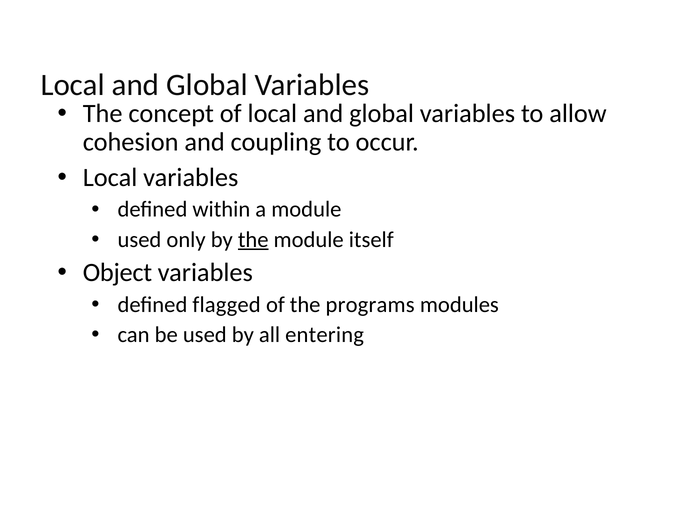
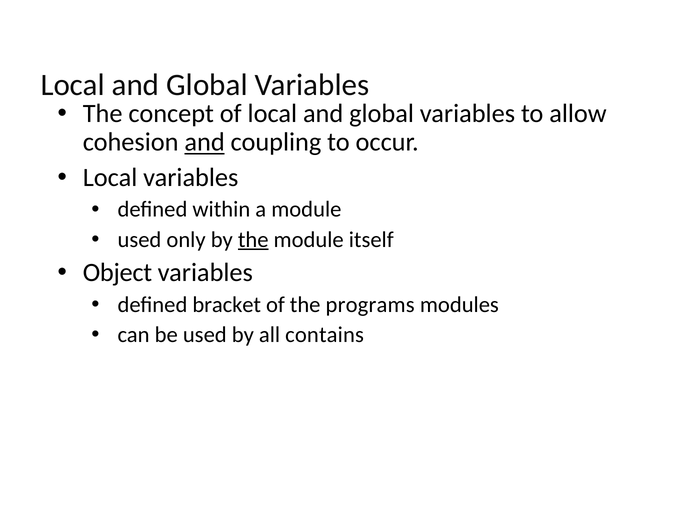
and at (205, 142) underline: none -> present
flagged: flagged -> bracket
entering: entering -> contains
